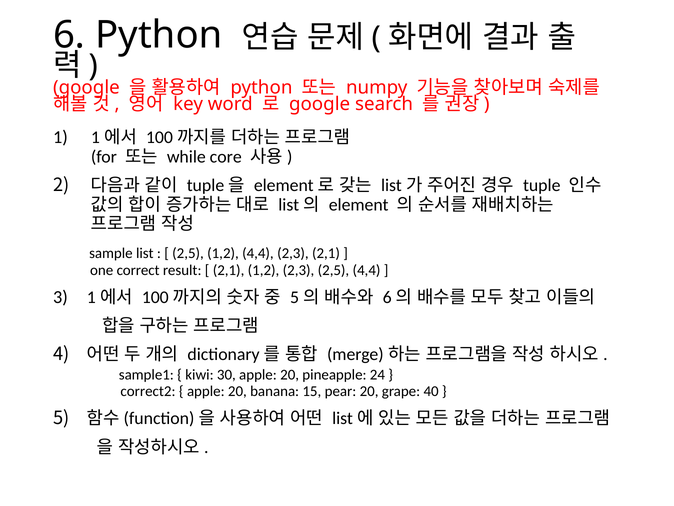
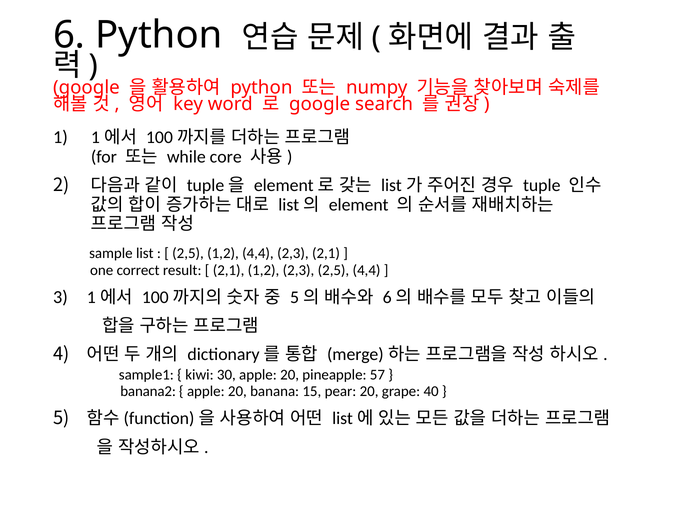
24: 24 -> 57
correct2: correct2 -> banana2
